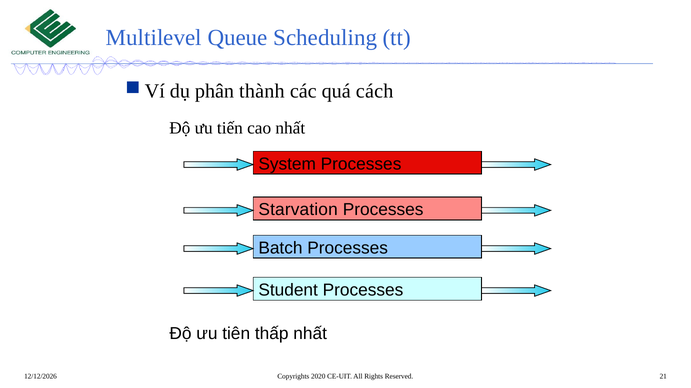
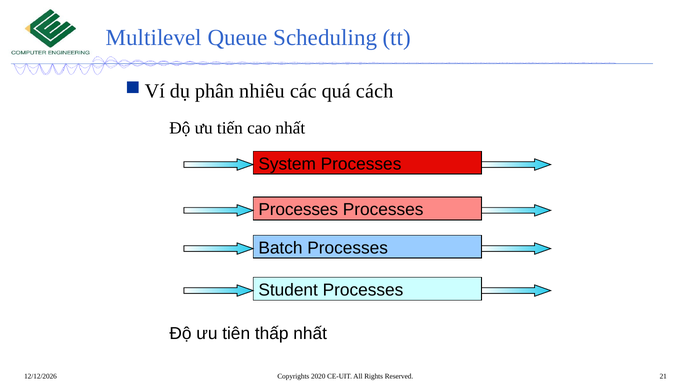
thành: thành -> nhiêu
Starvation at (298, 210): Starvation -> Processes
